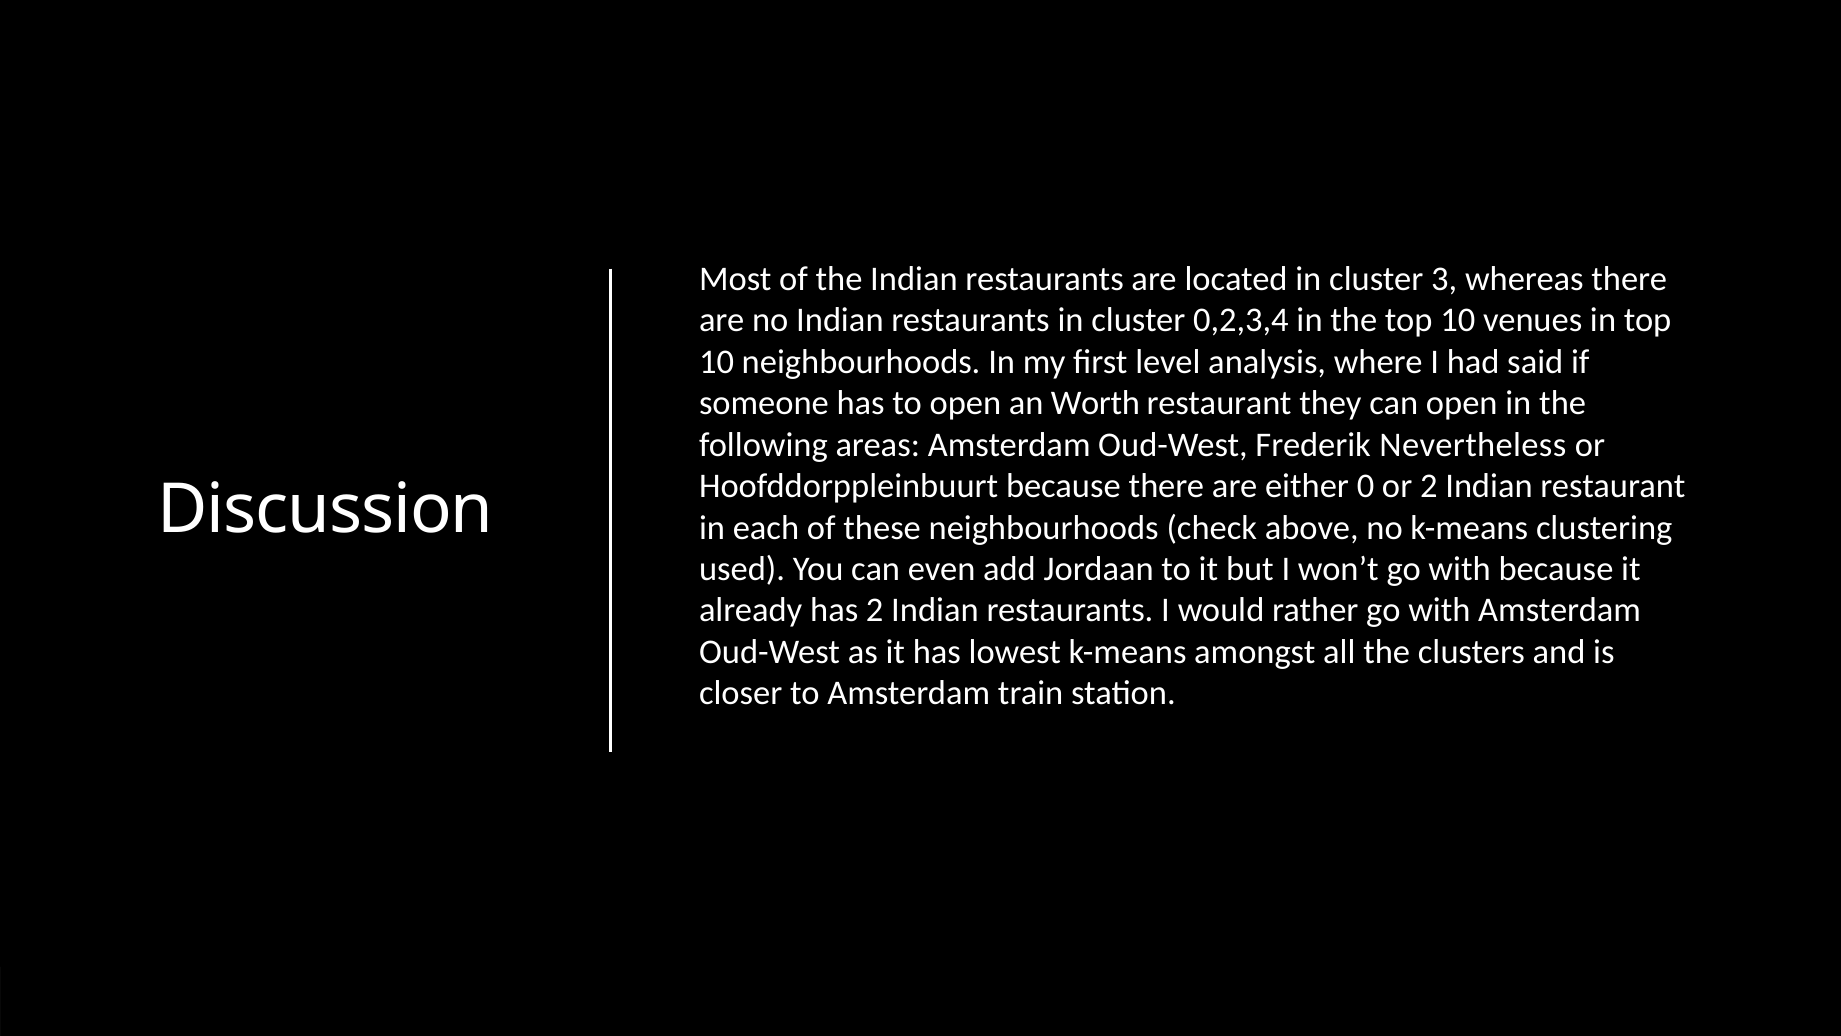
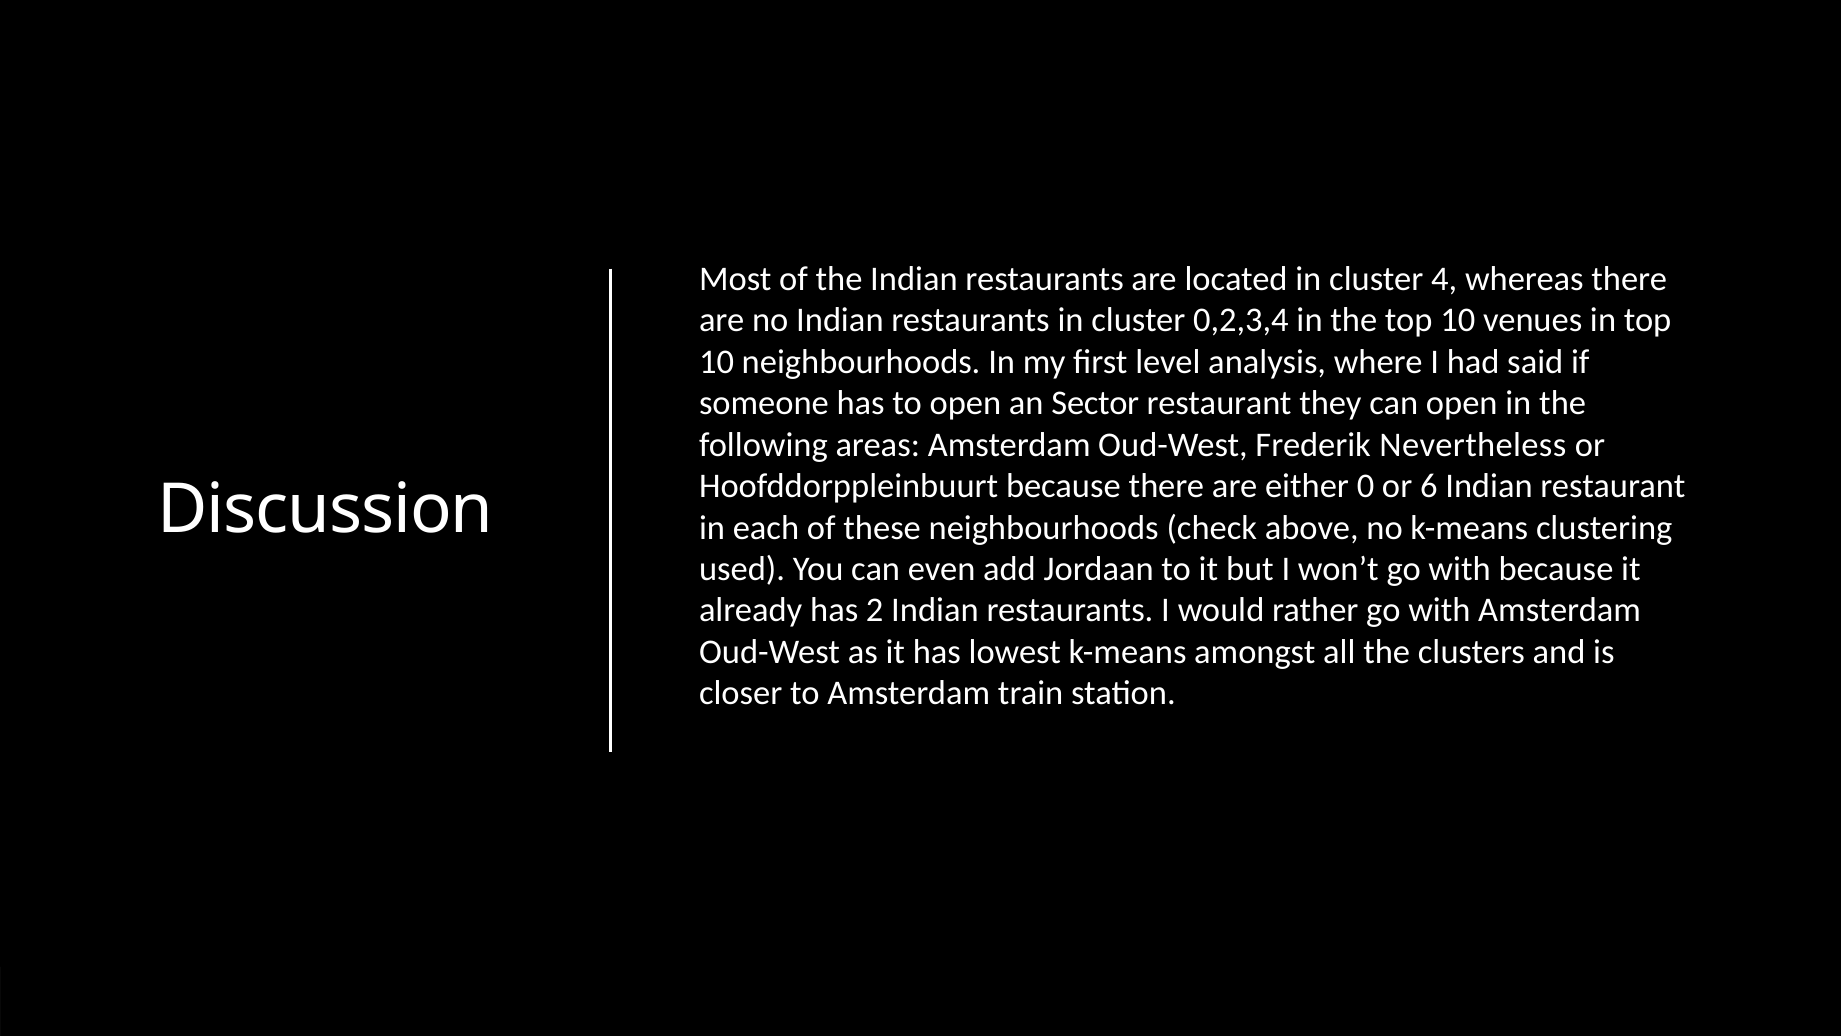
3: 3 -> 4
Worth: Worth -> Sector
or 2: 2 -> 6
